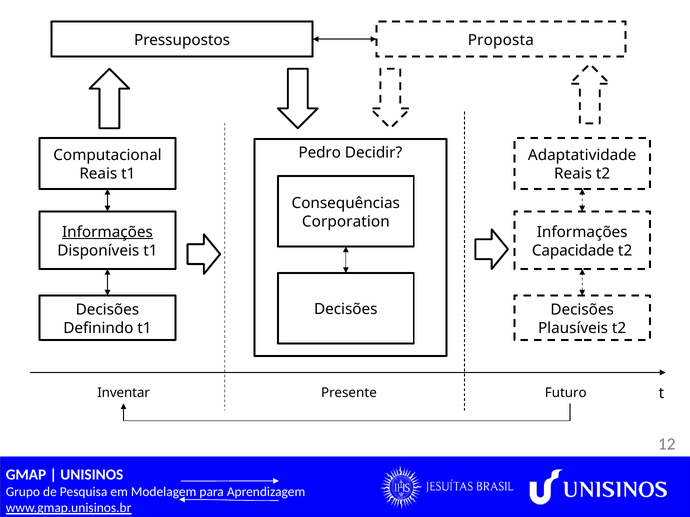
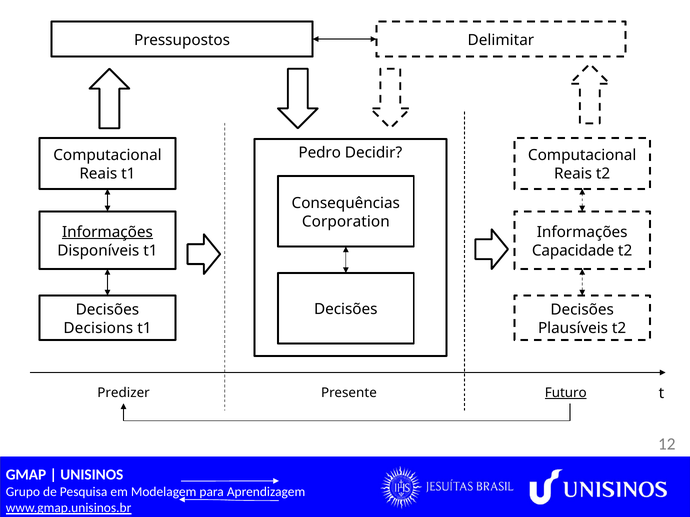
Proposta: Proposta -> Delimitar
Adaptatividade at (582, 155): Adaptatividade -> Computacional
Definindo: Definindo -> Decisions
Inventar: Inventar -> Predizer
Futuro underline: none -> present
